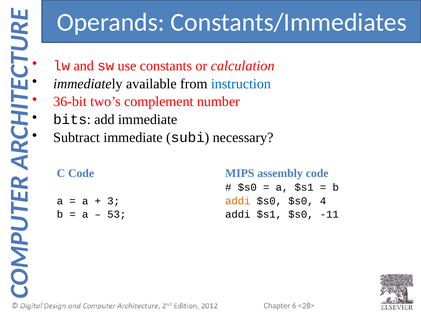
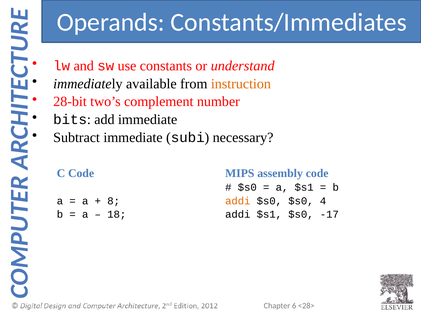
calculation: calculation -> understand
instruction colour: blue -> orange
36-bit: 36-bit -> 28-bit
3: 3 -> 8
53: 53 -> 18
-11: -11 -> -17
